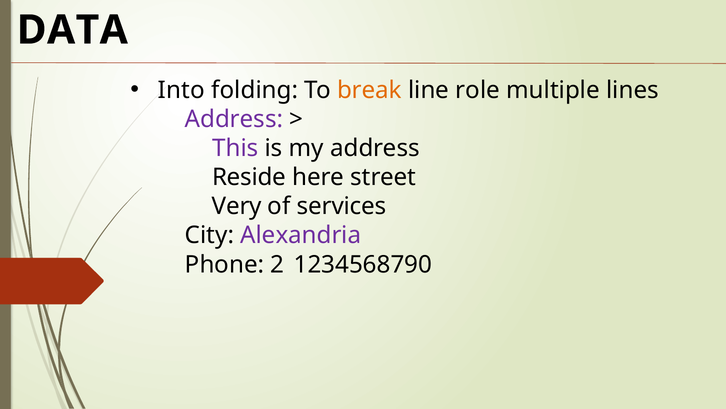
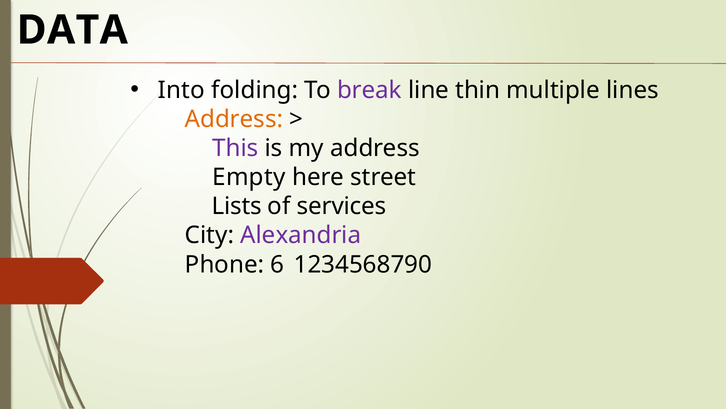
break colour: orange -> purple
role: role -> thin
Address at (234, 119) colour: purple -> orange
Reside: Reside -> Empty
Very: Very -> Lists
2: 2 -> 6
